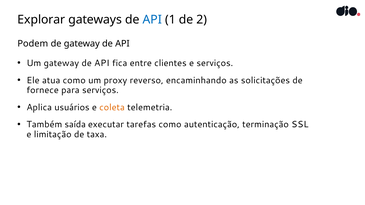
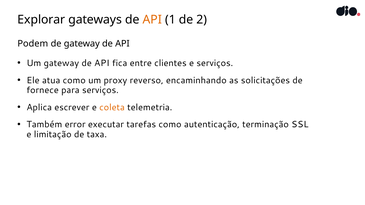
API at (152, 20) colour: blue -> orange
usuários: usuários -> escrever
saída: saída -> error
